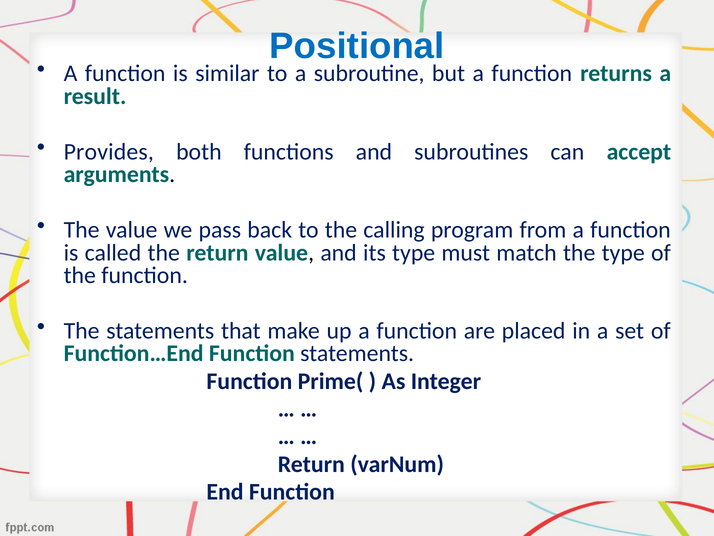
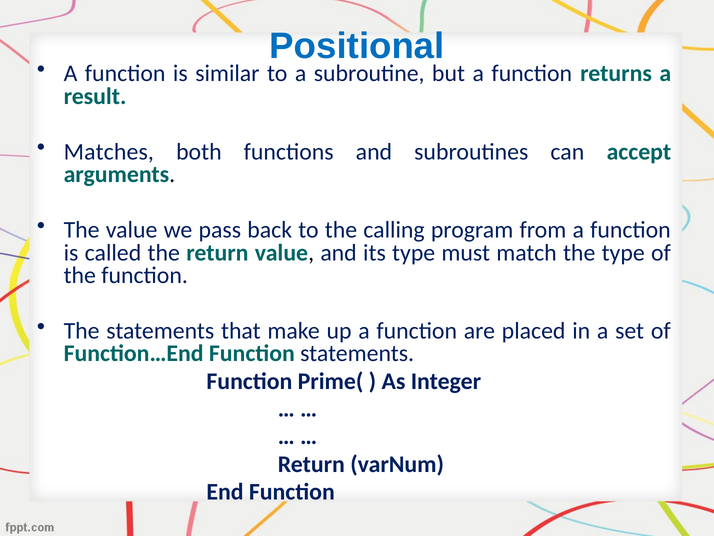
Provides: Provides -> Matches
